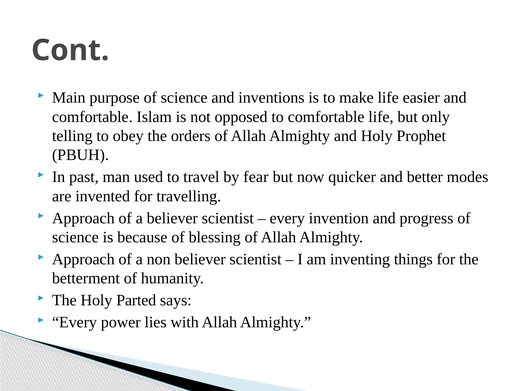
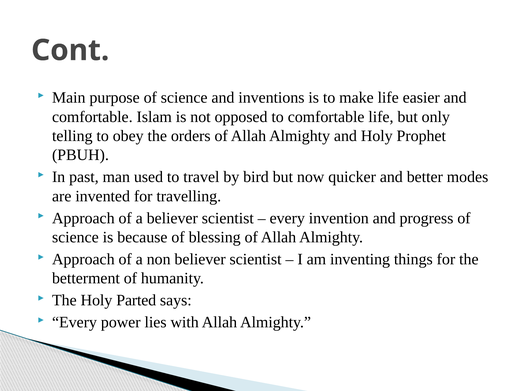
fear: fear -> bird
